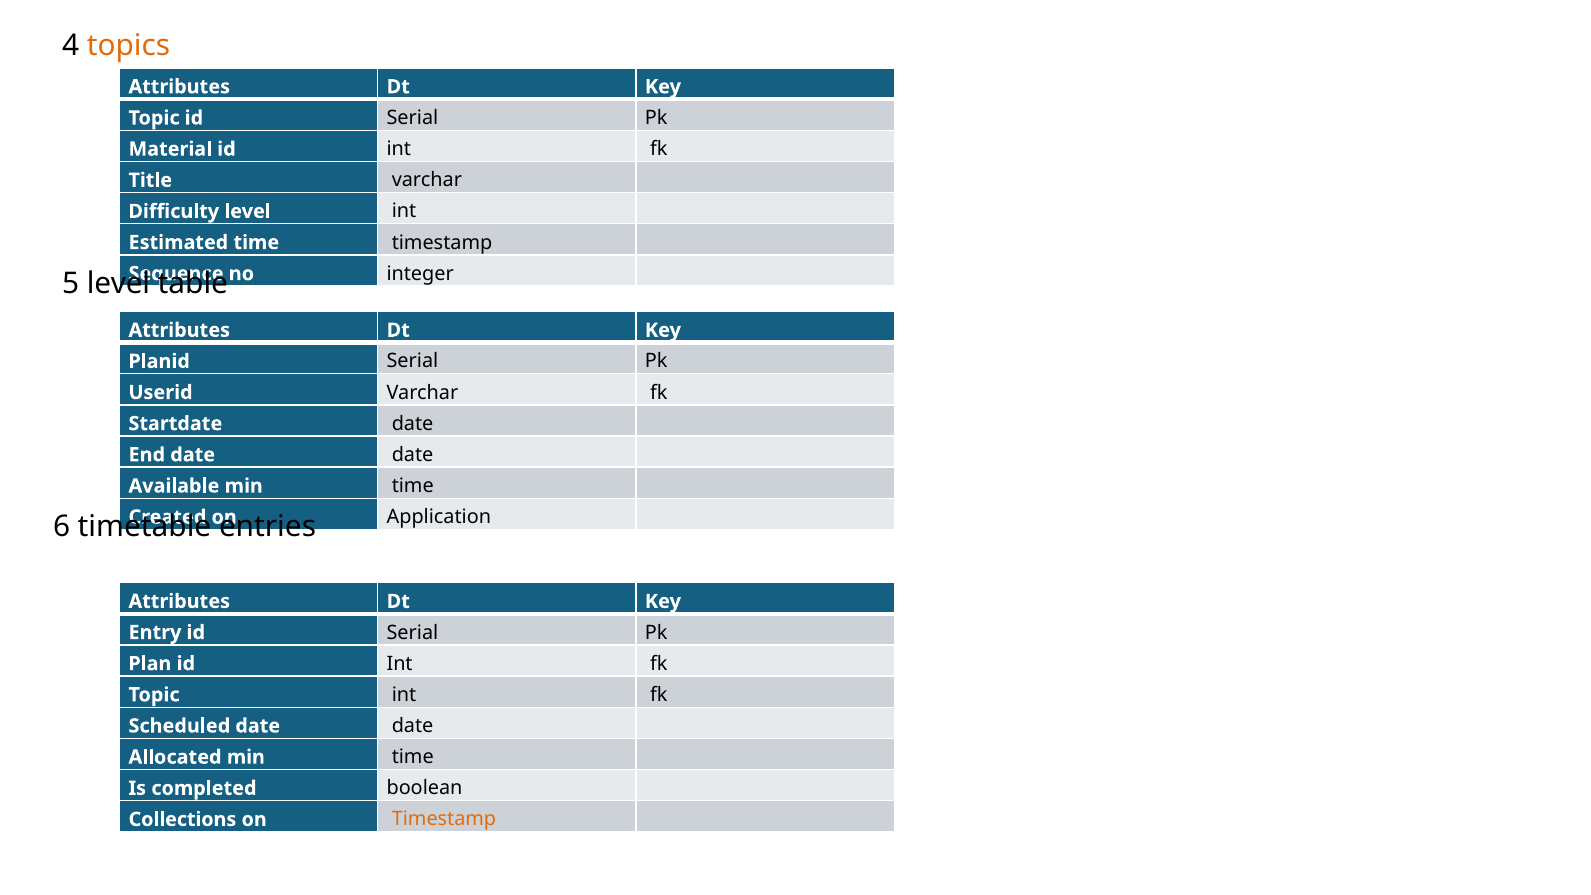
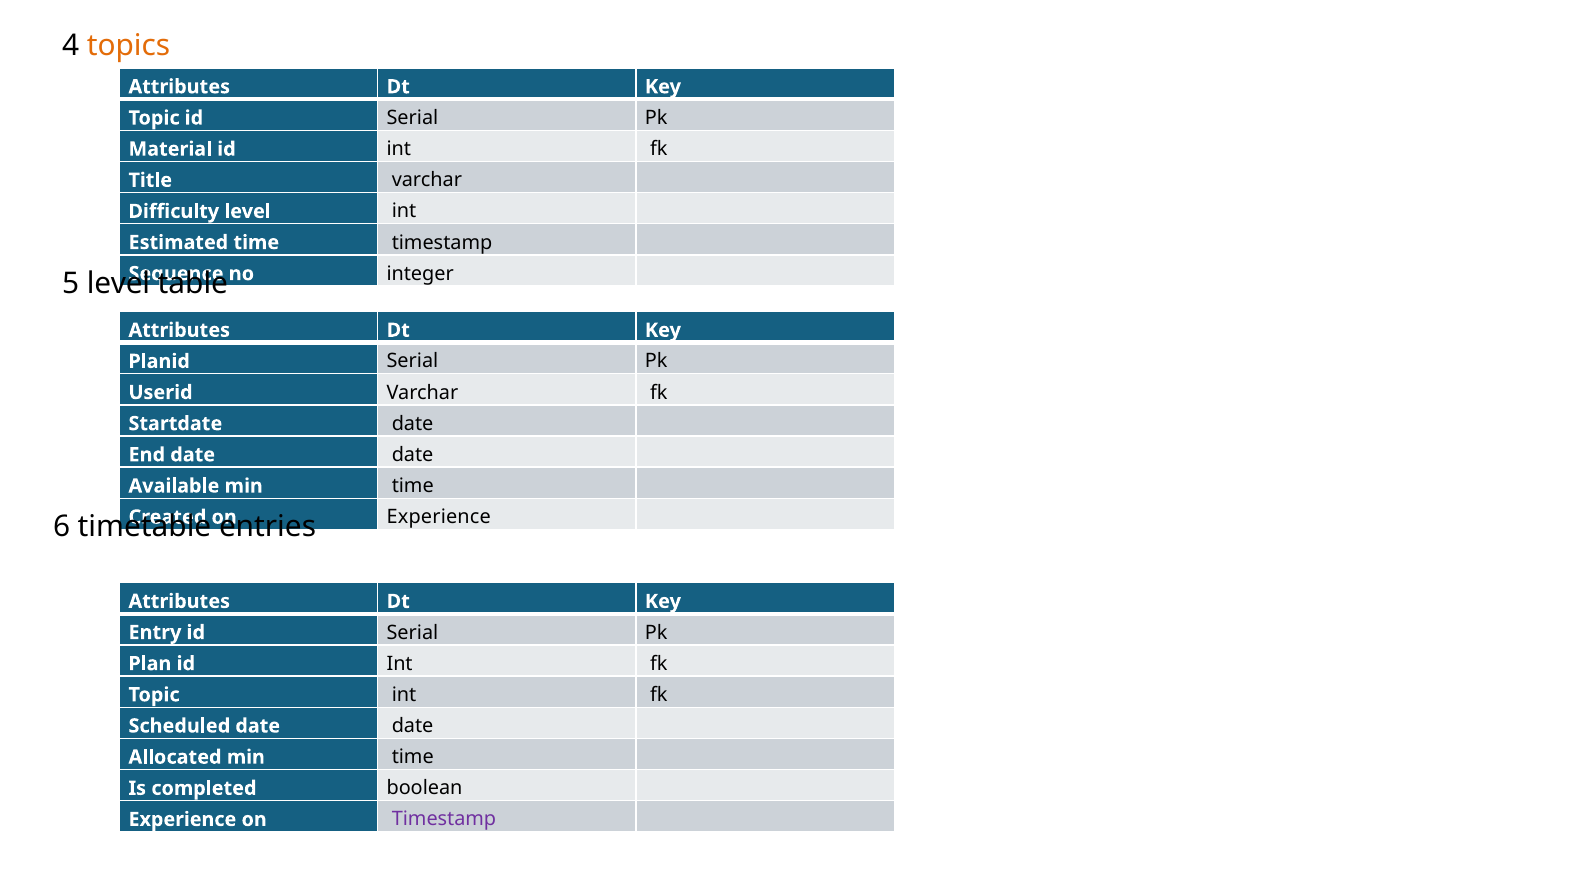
Application at (439, 517): Application -> Experience
Collections at (182, 819): Collections -> Experience
Timestamp at (444, 819) colour: orange -> purple
